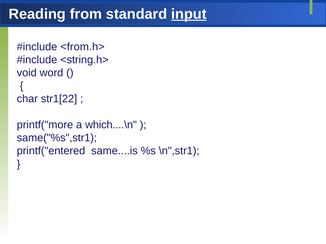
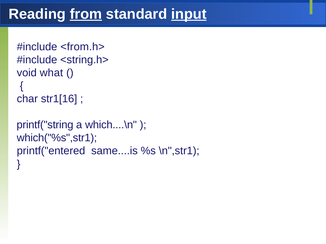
from underline: none -> present
word: word -> what
str1[22: str1[22 -> str1[16
printf("more: printf("more -> printf("string
same("%s",str1: same("%s",str1 -> which("%s",str1
